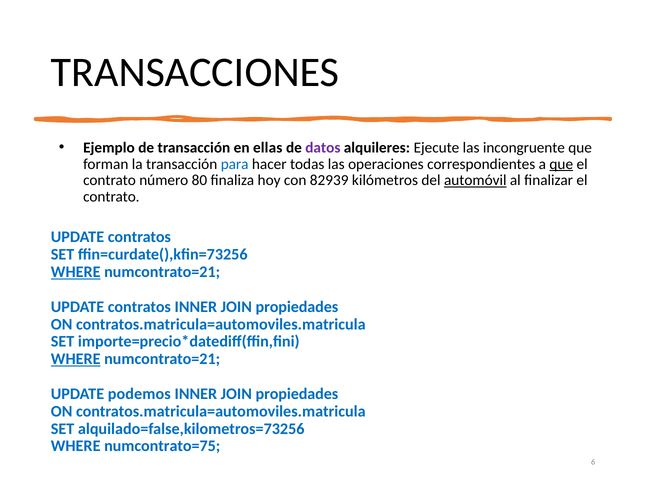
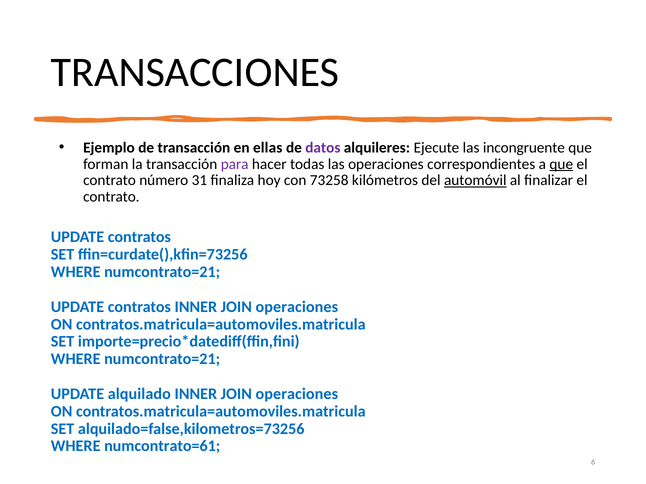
para colour: blue -> purple
80: 80 -> 31
82939: 82939 -> 73258
WHERE at (76, 272) underline: present -> none
contratos INNER JOIN propiedades: propiedades -> operaciones
WHERE at (76, 359) underline: present -> none
podemos: podemos -> alquilado
propiedades at (297, 394): propiedades -> operaciones
numcontrato=75: numcontrato=75 -> numcontrato=61
